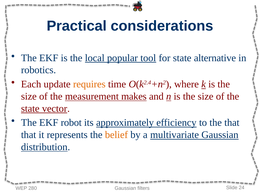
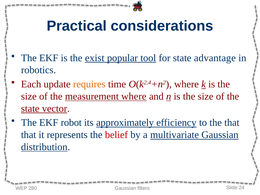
local: local -> exist
alternative: alternative -> advantage
measurement makes: makes -> where
belief colour: orange -> red
